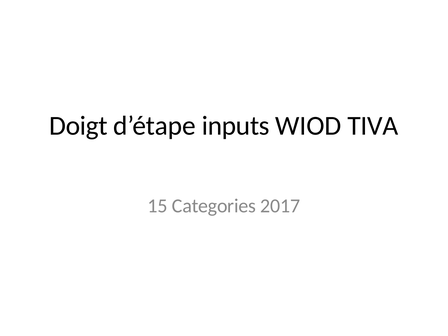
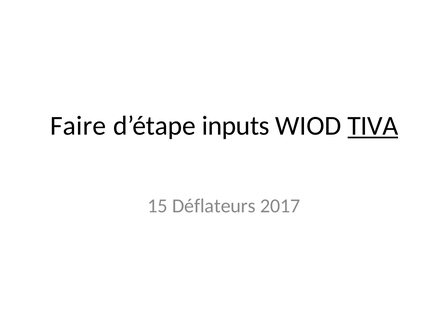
Doigt: Doigt -> Faire
TIVA underline: none -> present
Categories: Categories -> Déflateurs
